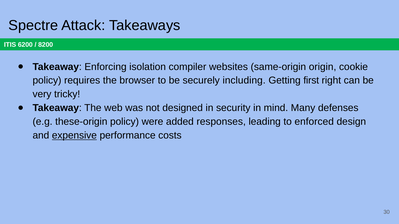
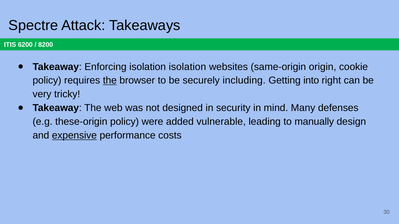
isolation compiler: compiler -> isolation
the at (110, 81) underline: none -> present
first: first -> into
responses: responses -> vulnerable
enforced: enforced -> manually
